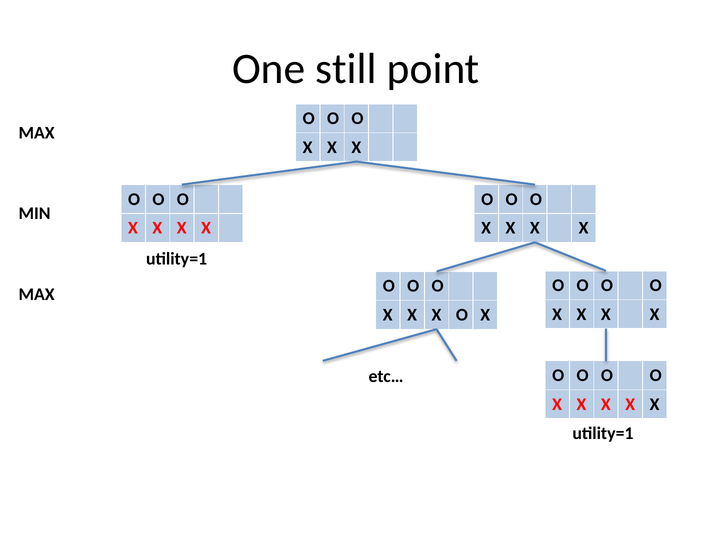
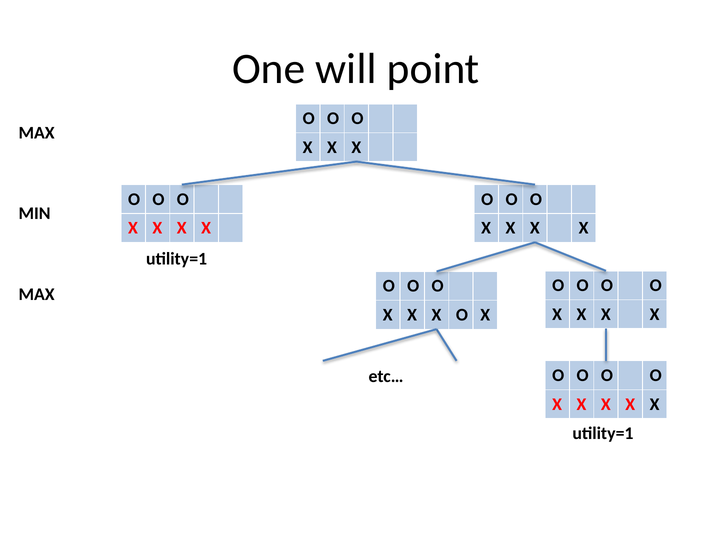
still: still -> will
